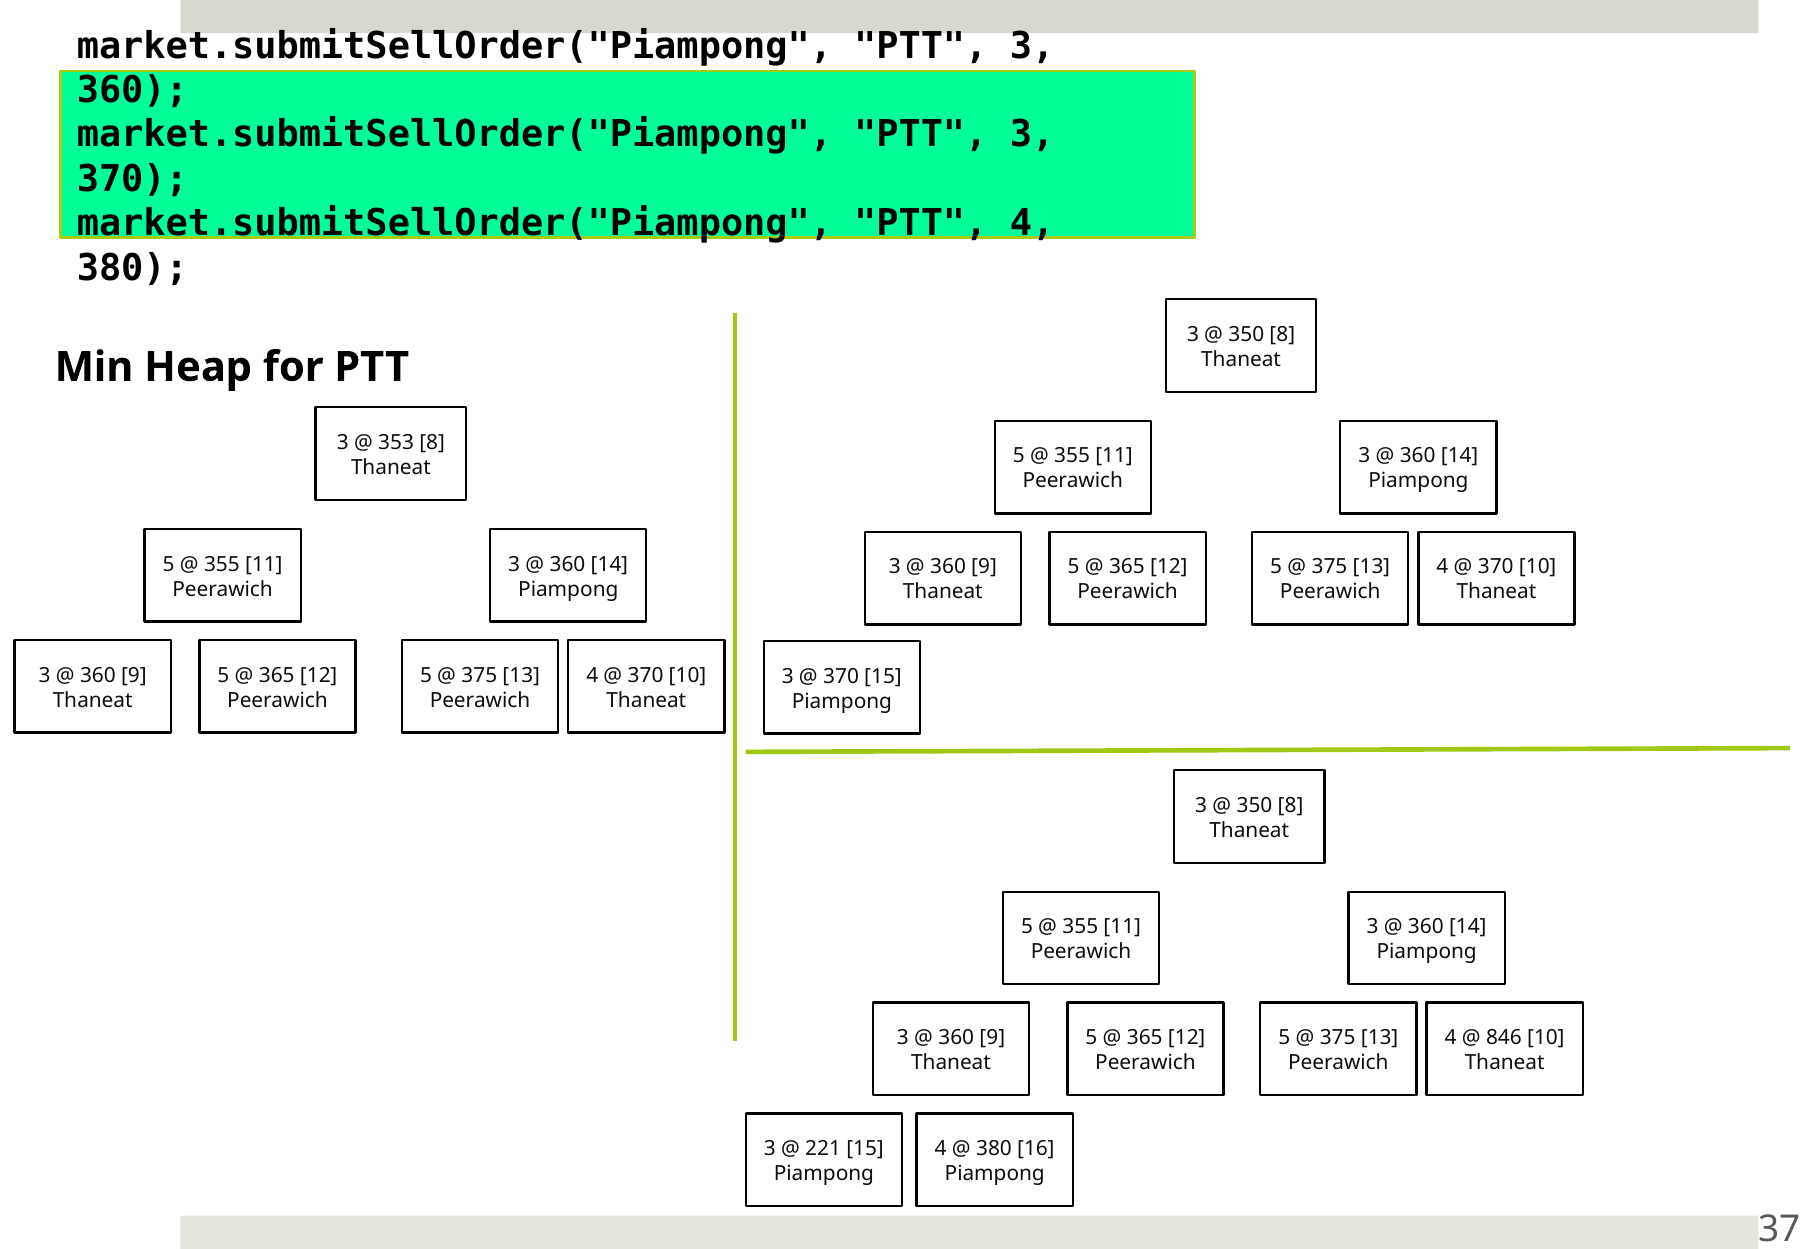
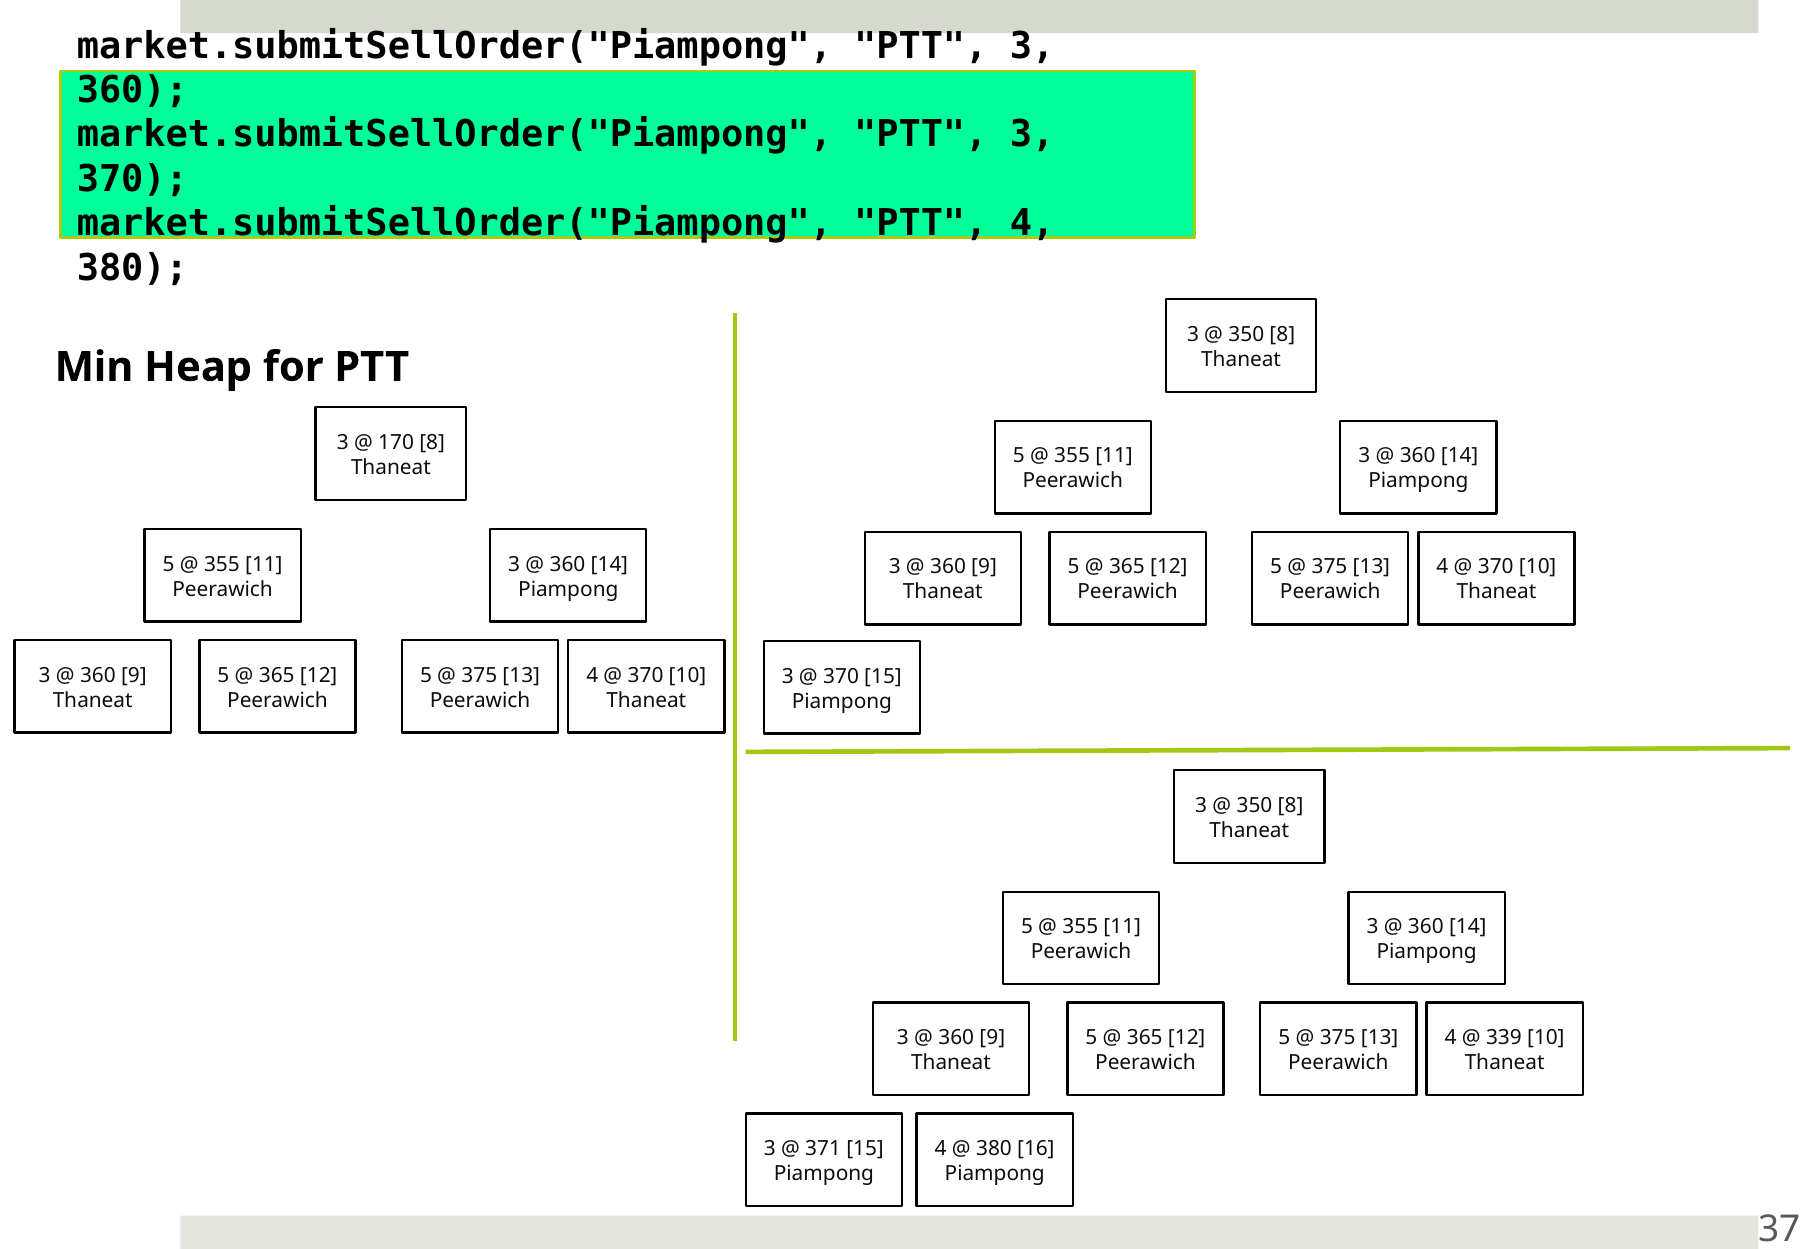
353: 353 -> 170
846: 846 -> 339
221: 221 -> 371
